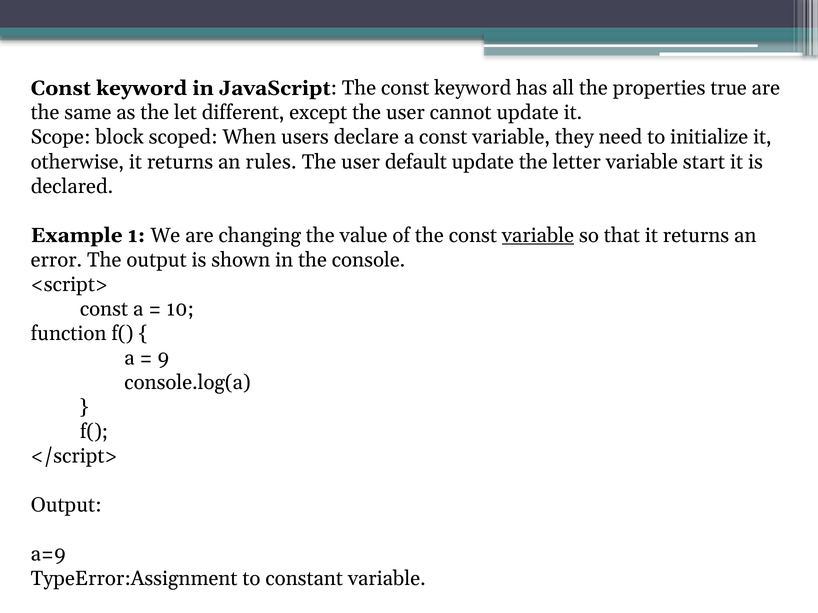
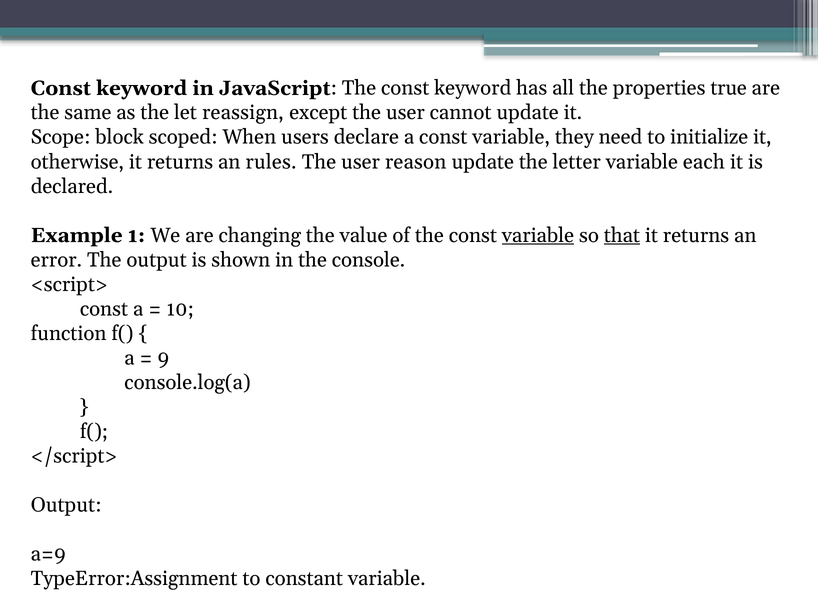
different: different -> reassign
default: default -> reason
start: start -> each
that underline: none -> present
